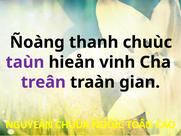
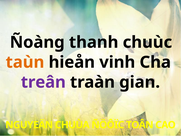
taùn colour: purple -> orange
